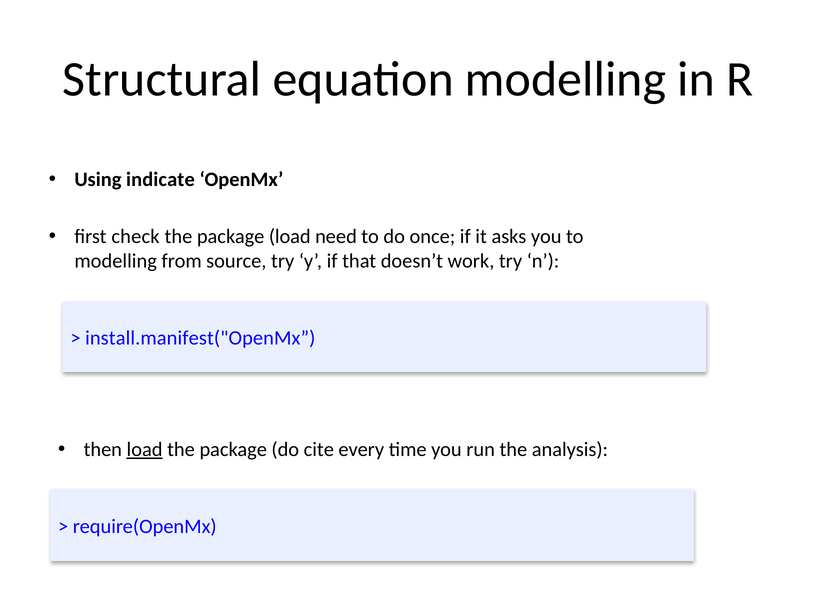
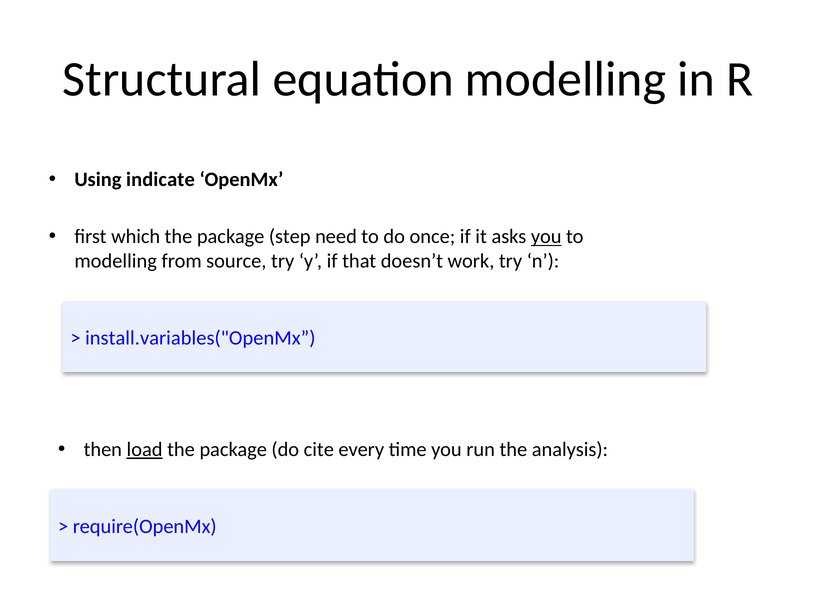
check: check -> which
package load: load -> step
you at (546, 237) underline: none -> present
install.manifest("OpenMx: install.manifest("OpenMx -> install.variables("OpenMx
